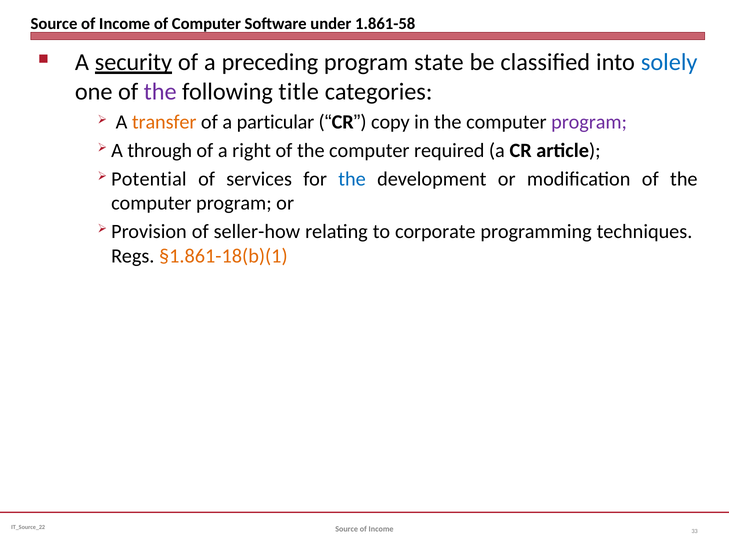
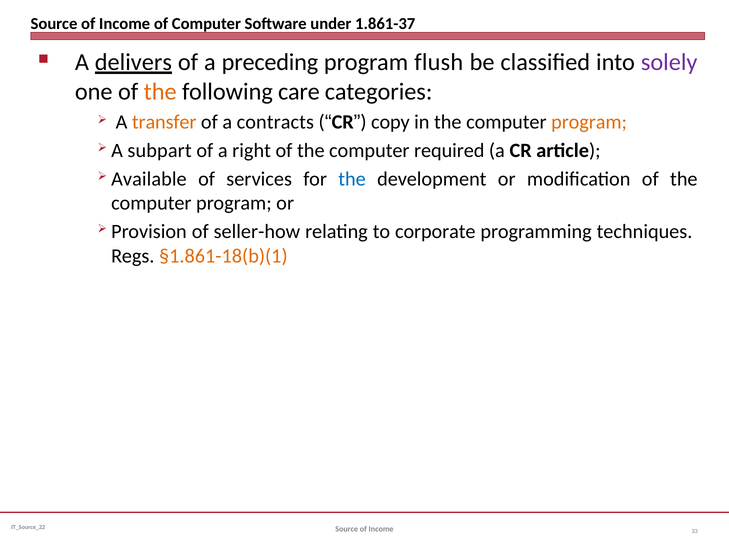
1.861-58: 1.861-58 -> 1.861-37
security: security -> delivers
state: state -> flush
solely colour: blue -> purple
the at (160, 92) colour: purple -> orange
title: title -> care
particular: particular -> contracts
program at (589, 122) colour: purple -> orange
through: through -> subpart
Potential: Potential -> Available
